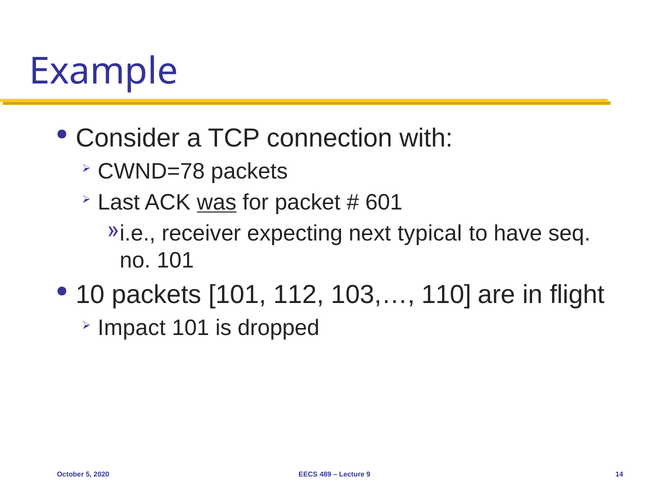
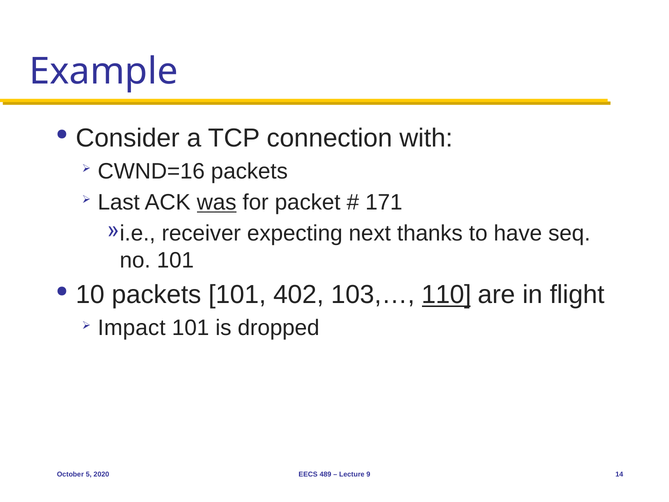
CWND=78: CWND=78 -> CWND=16
601: 601 -> 171
typical: typical -> thanks
112: 112 -> 402
110 underline: none -> present
